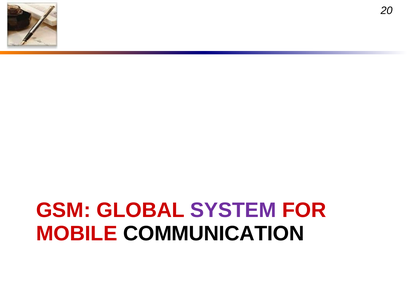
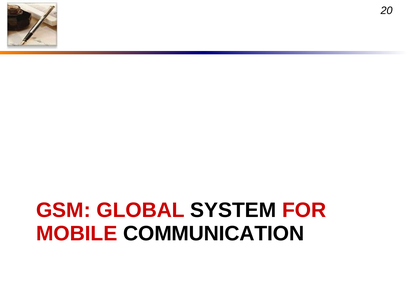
SYSTEM colour: purple -> black
